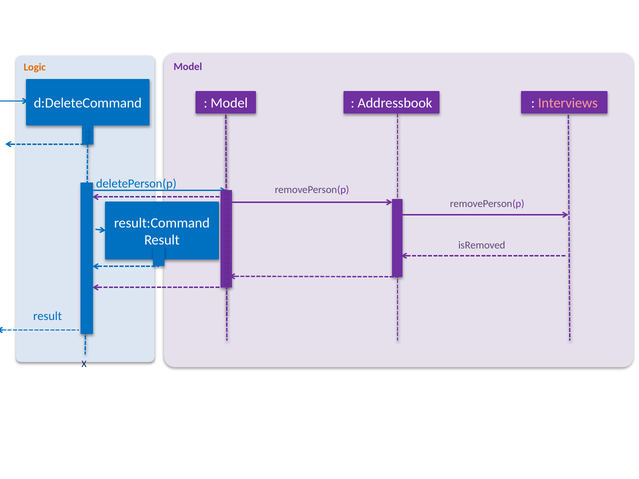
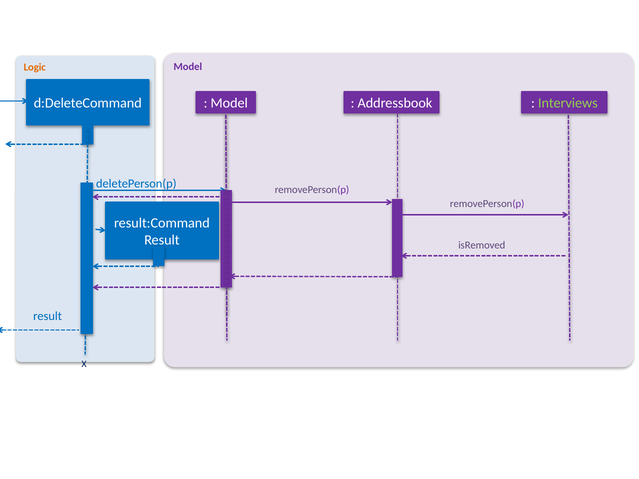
Interviews colour: pink -> light green
